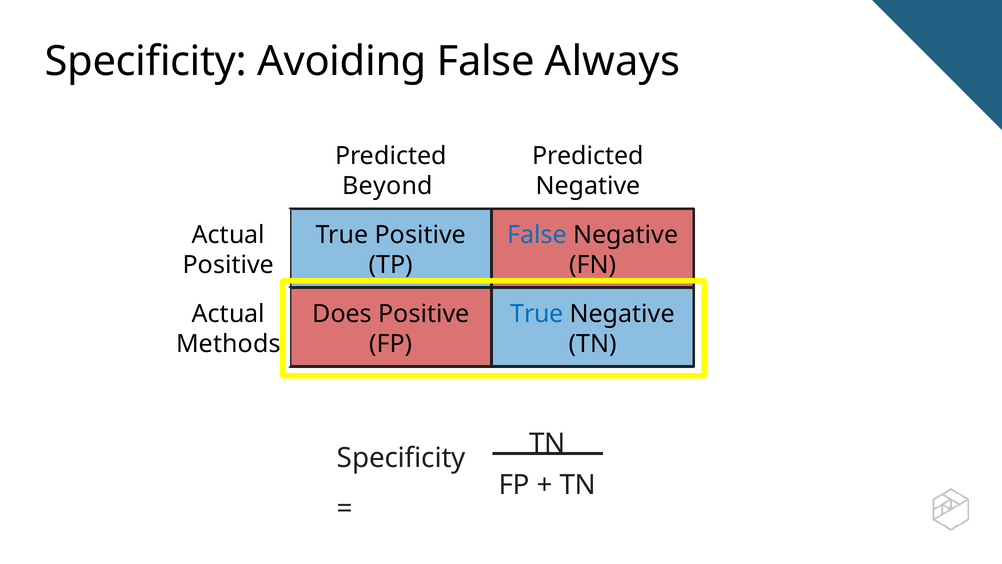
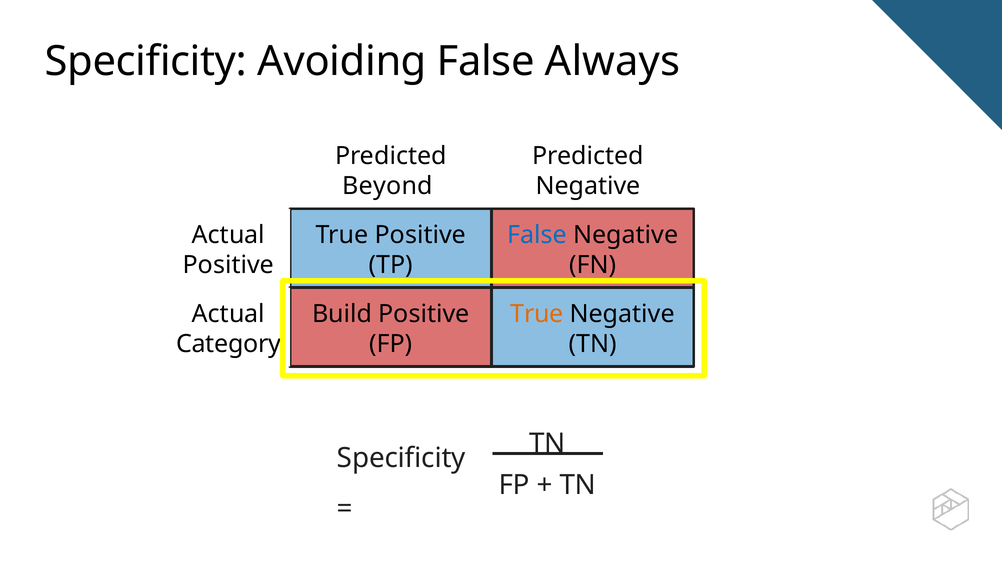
Does: Does -> Build
True at (537, 314) colour: blue -> orange
Methods: Methods -> Category
